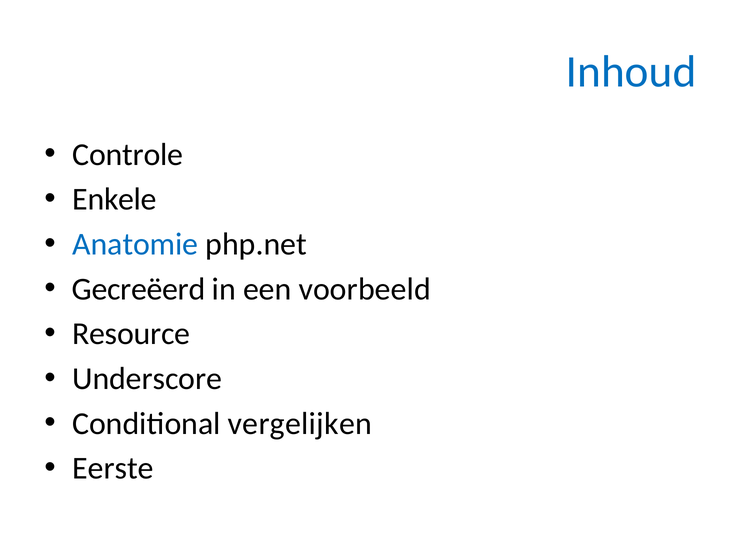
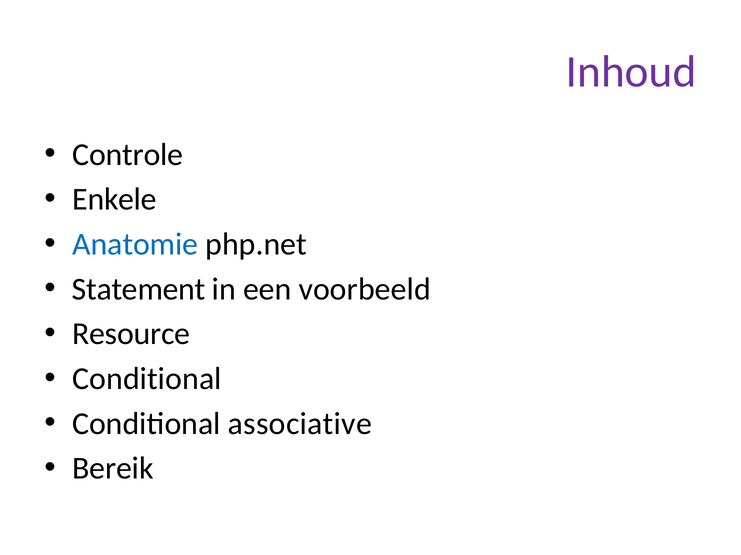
Inhoud colour: blue -> purple
Gecreëerd: Gecreëerd -> Statement
Underscore at (147, 379): Underscore -> Conditional
vergelijken: vergelijken -> associative
Eerste: Eerste -> Bereik
